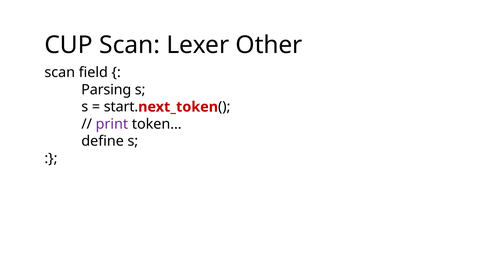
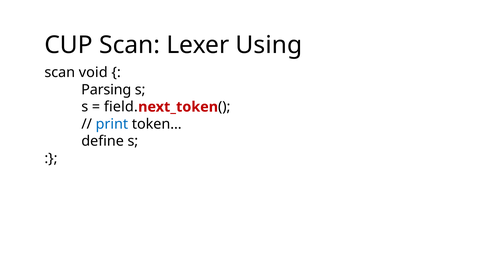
Other: Other -> Using
field: field -> void
start: start -> field
print colour: purple -> blue
